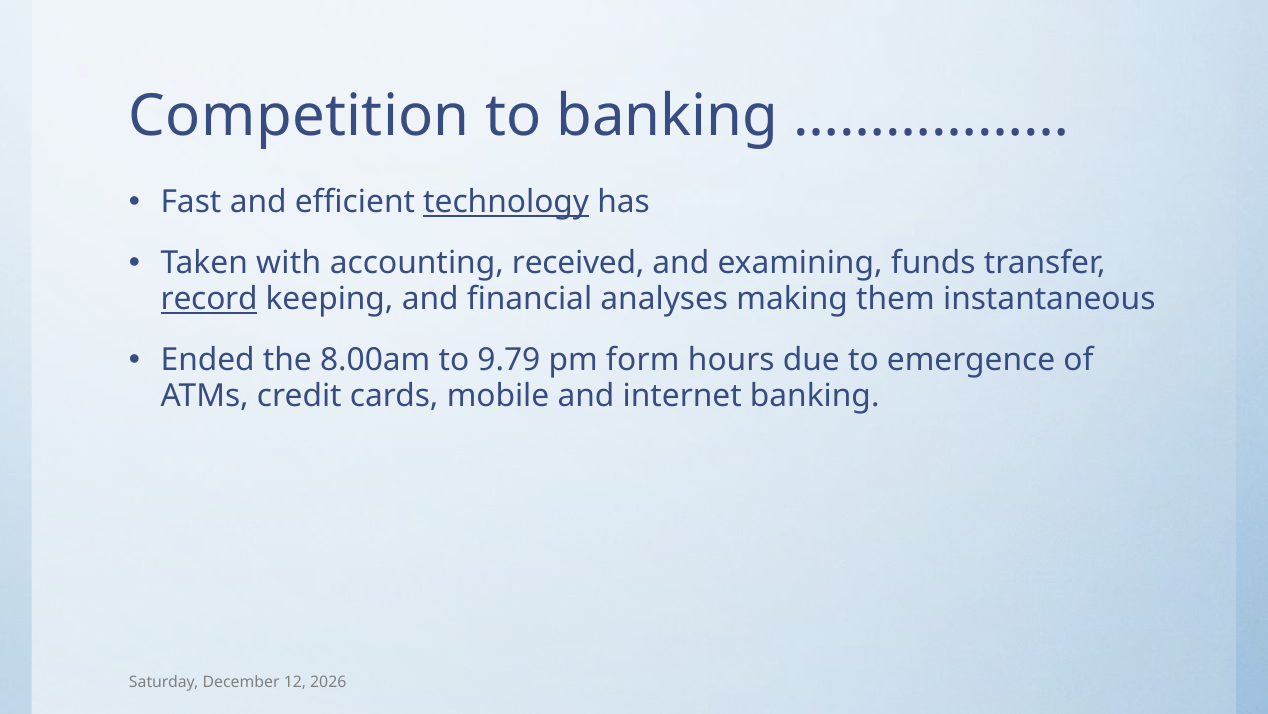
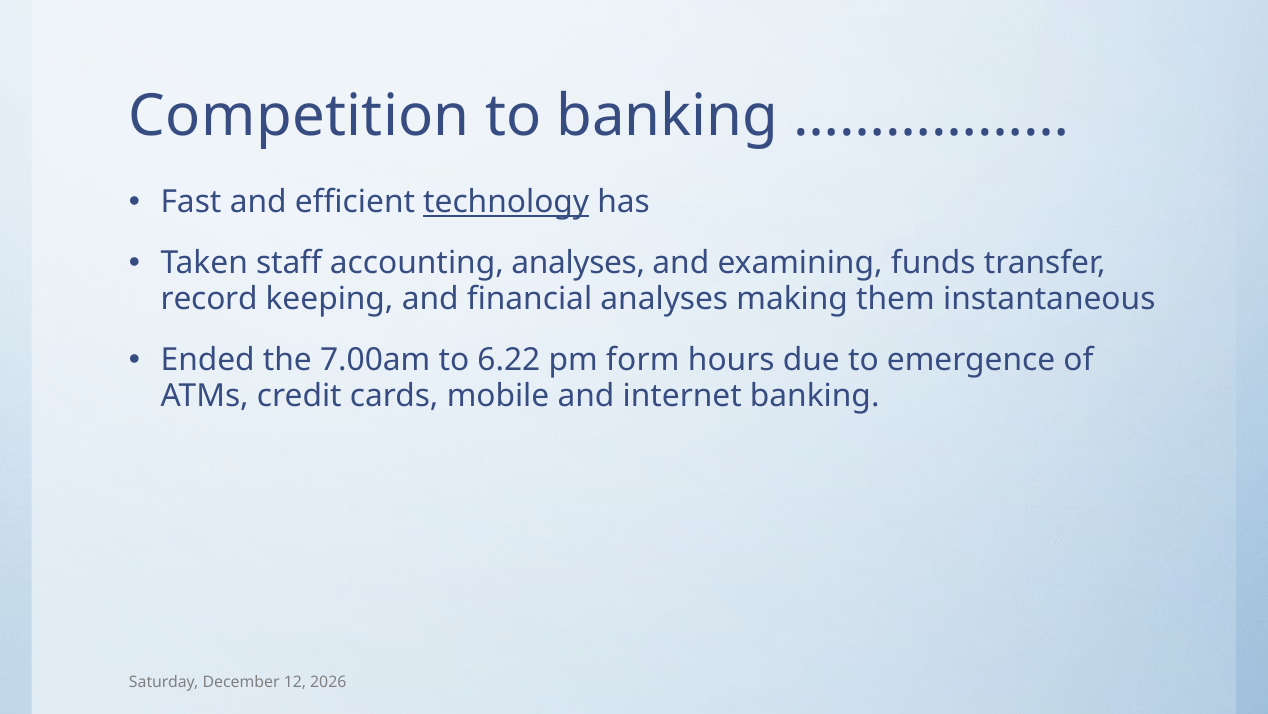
with: with -> staff
accounting received: received -> analyses
record underline: present -> none
8.00am: 8.00am -> 7.00am
9.79: 9.79 -> 6.22
